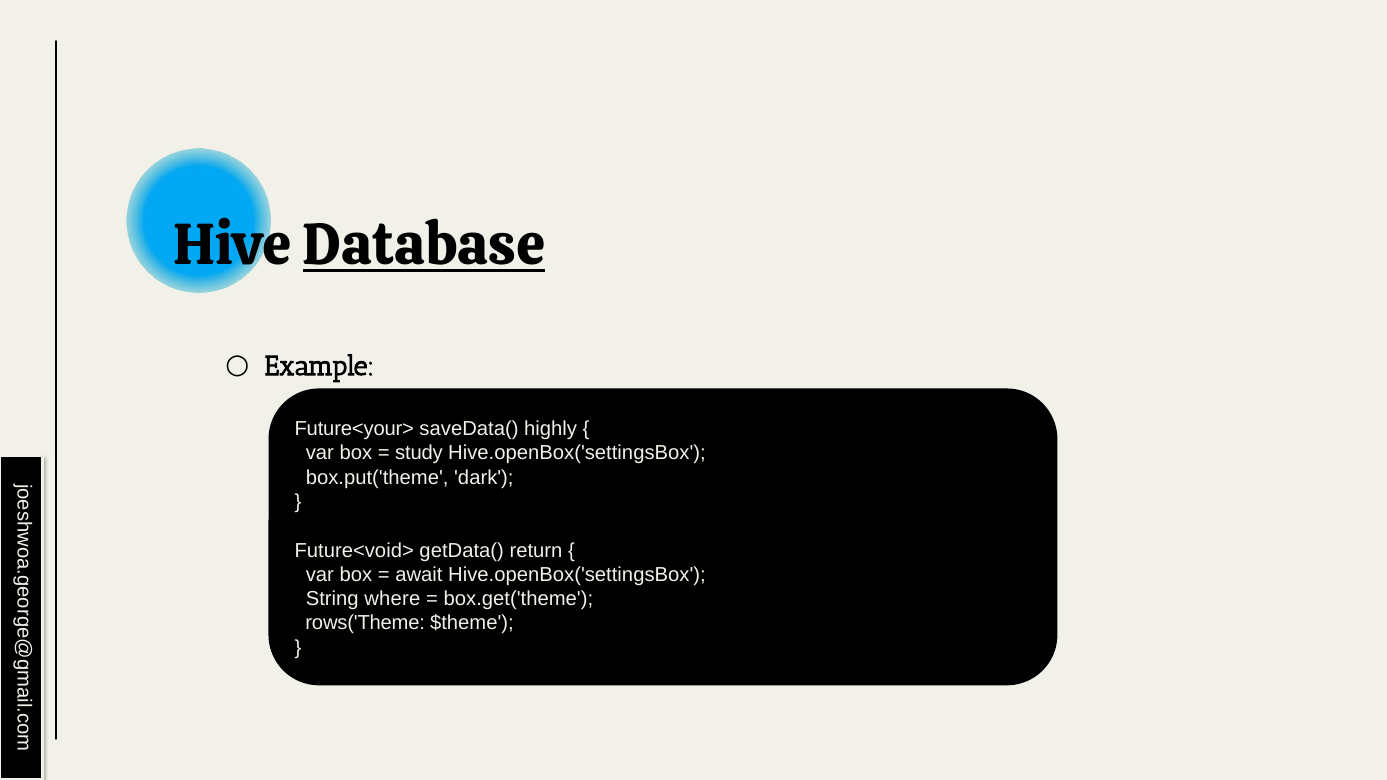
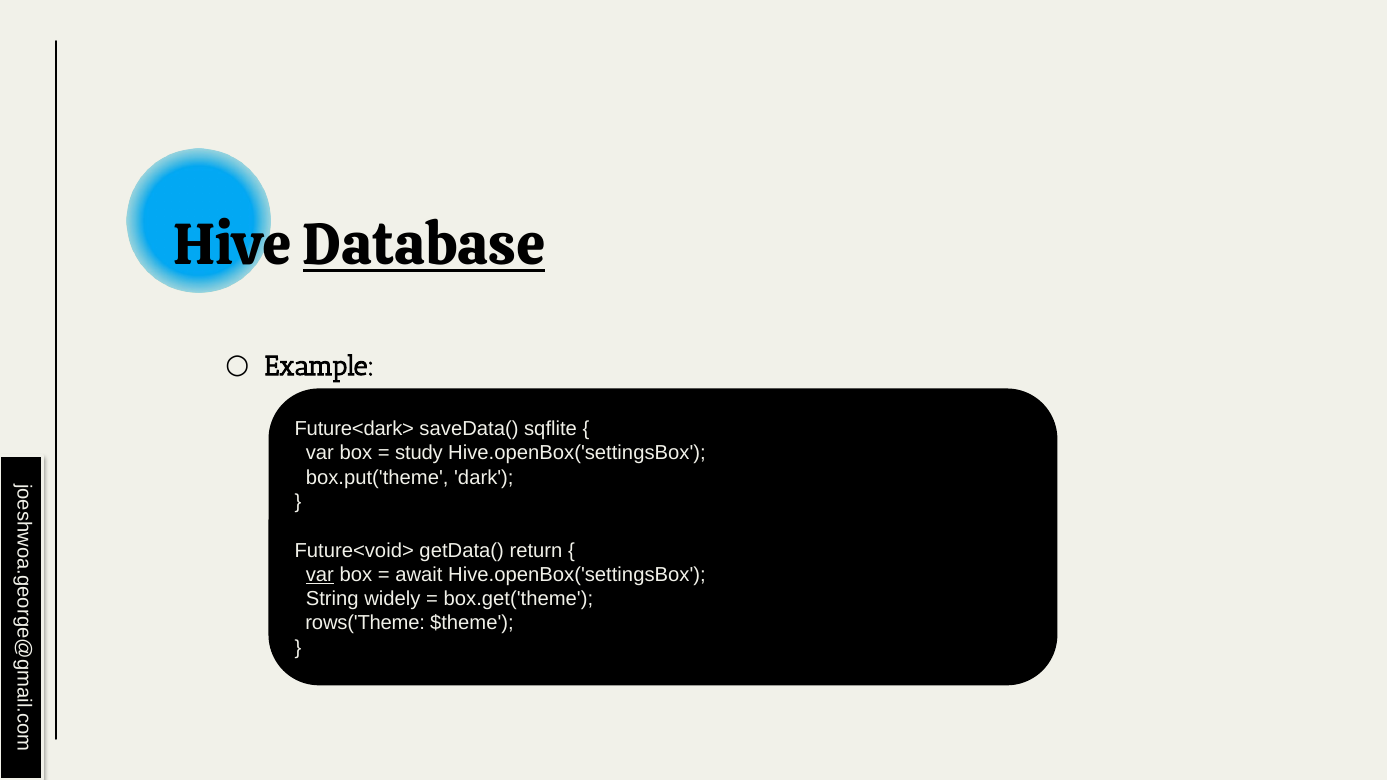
Future<your>: Future<your> -> Future<dark>
highly: highly -> sqflite
var at (320, 575) underline: none -> present
where: where -> widely
